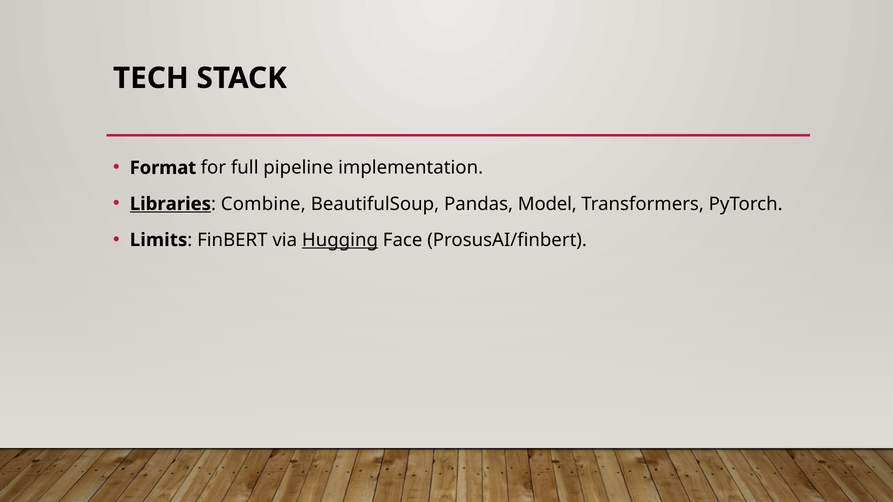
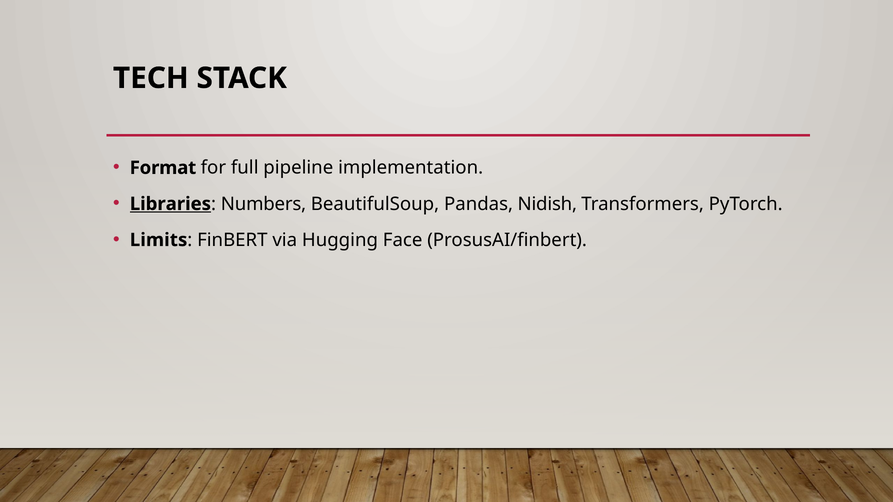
Combine: Combine -> Numbers
Model: Model -> Nidish
Hugging underline: present -> none
